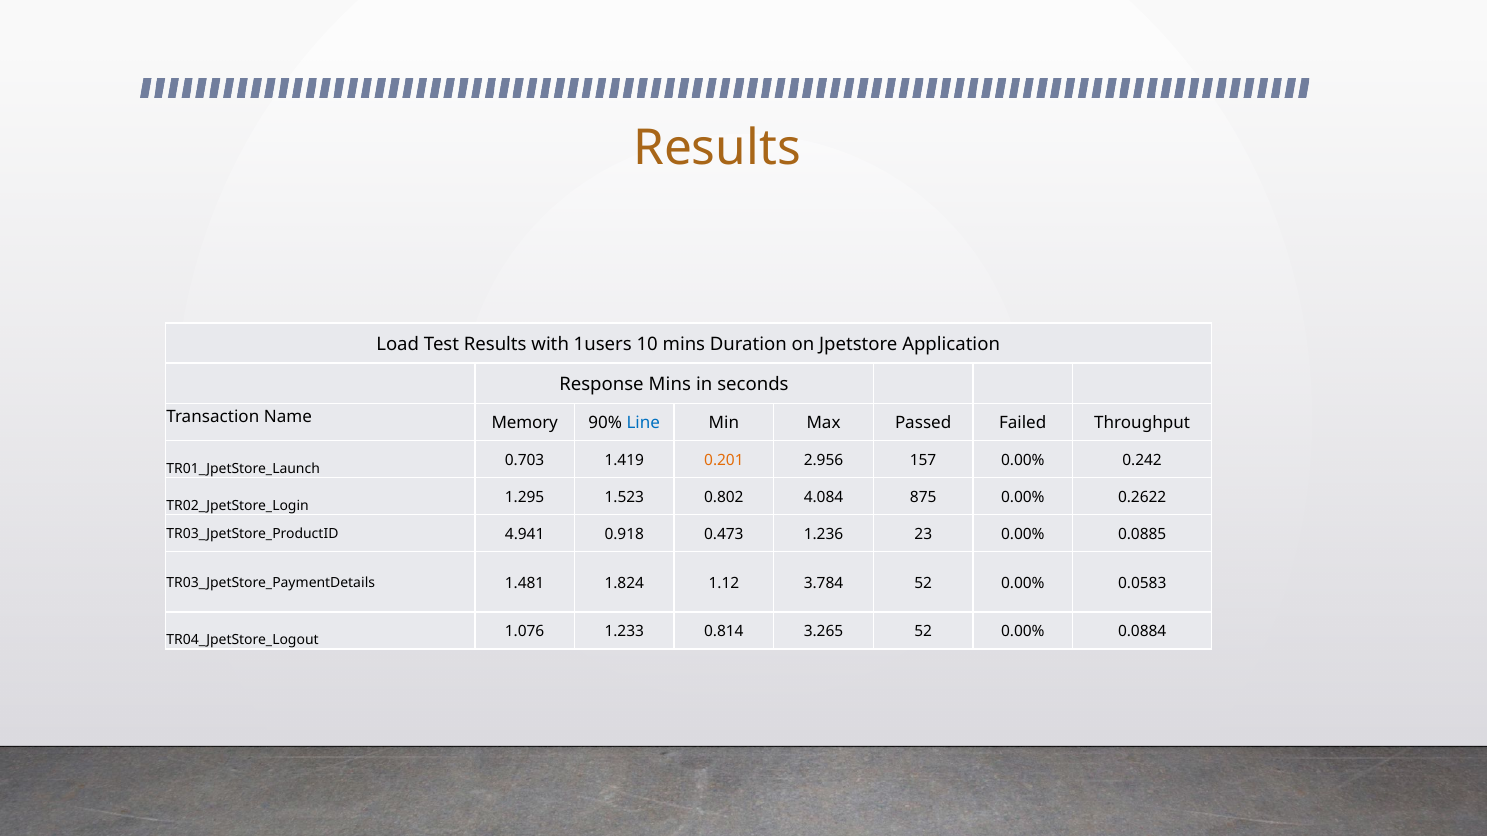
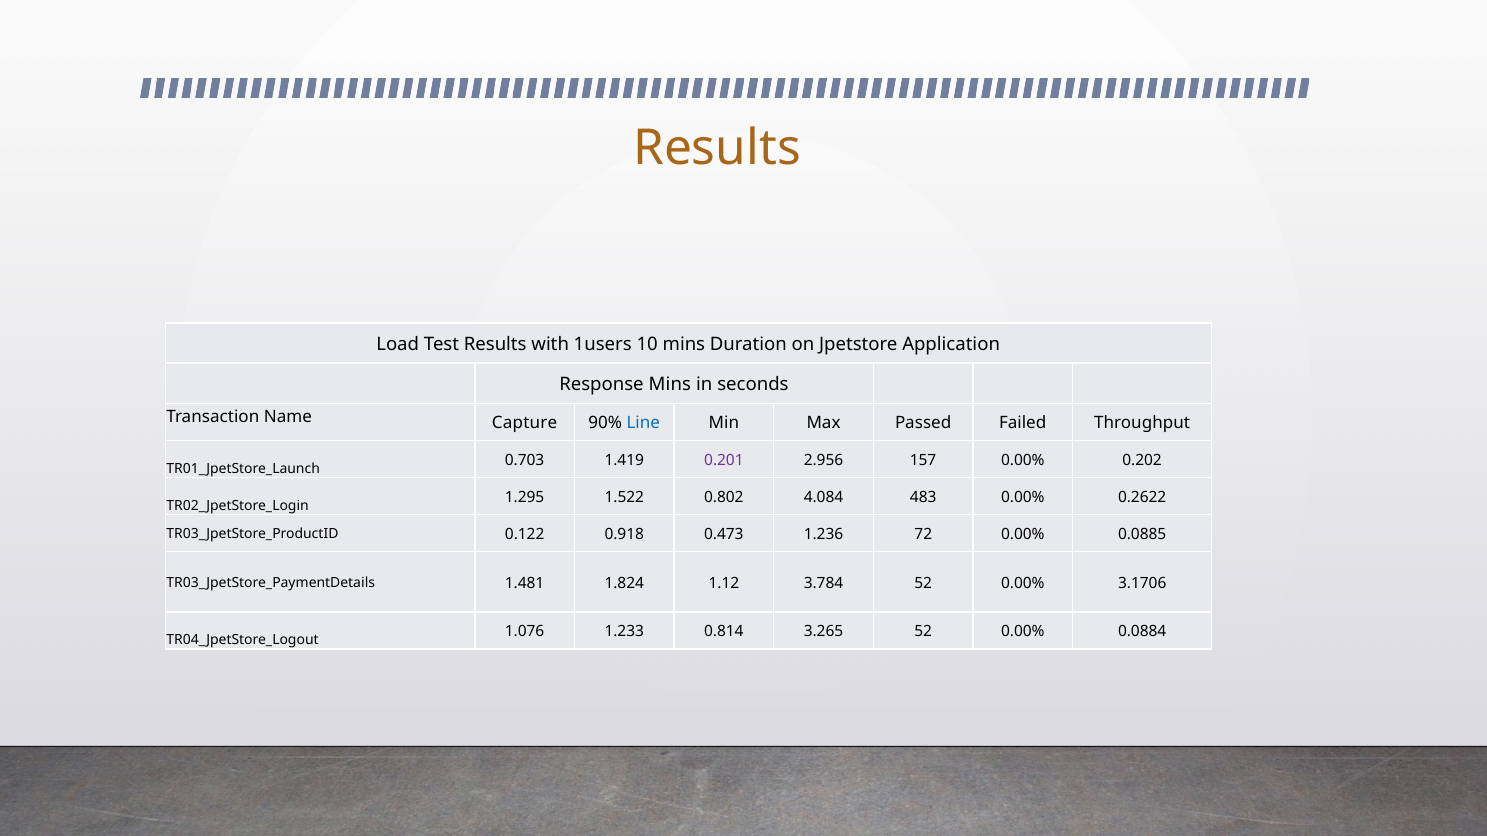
Memory: Memory -> Capture
0.201 colour: orange -> purple
0.242: 0.242 -> 0.202
1.523: 1.523 -> 1.522
875: 875 -> 483
4.941: 4.941 -> 0.122
23: 23 -> 72
0.0583: 0.0583 -> 3.1706
